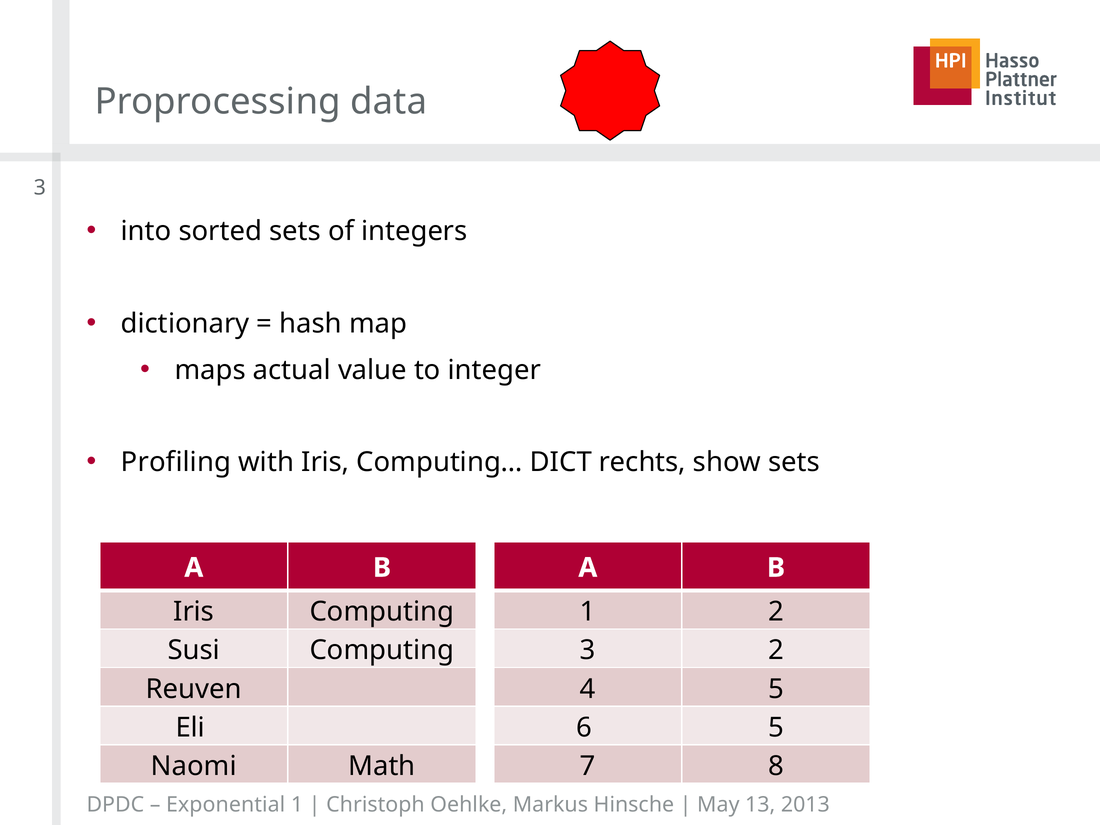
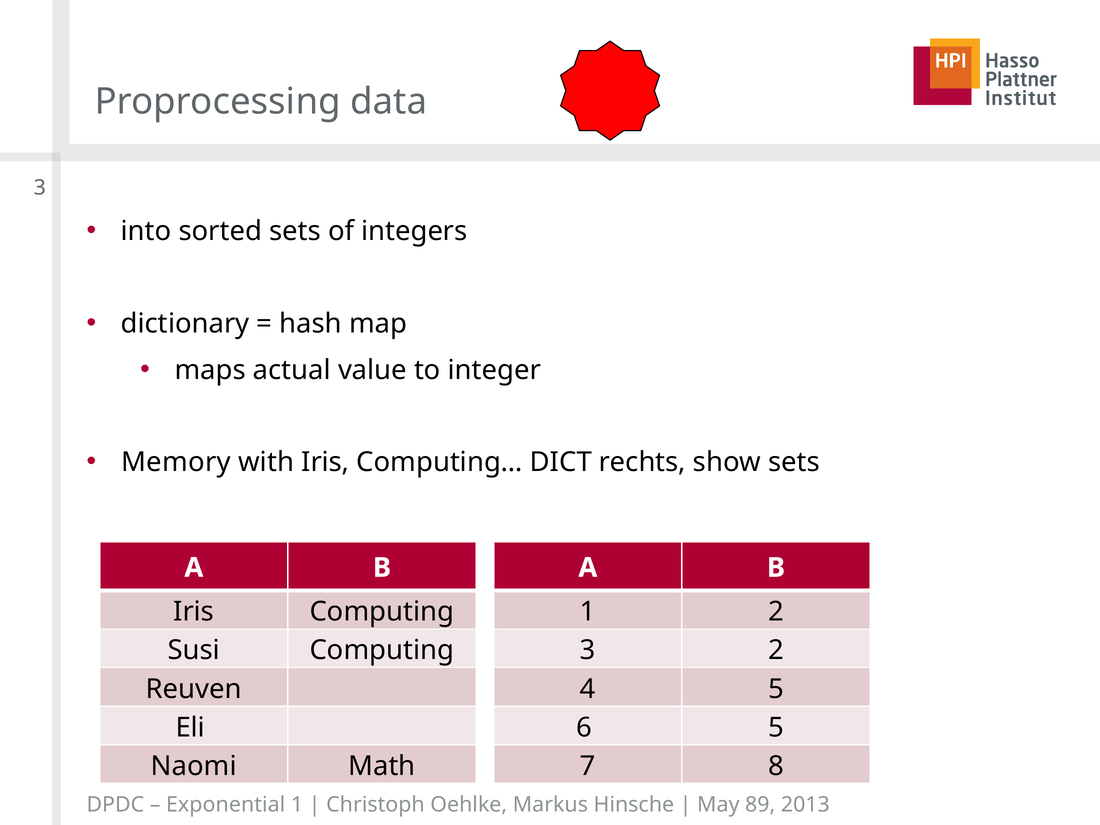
Profiling: Profiling -> Memory
13: 13 -> 89
